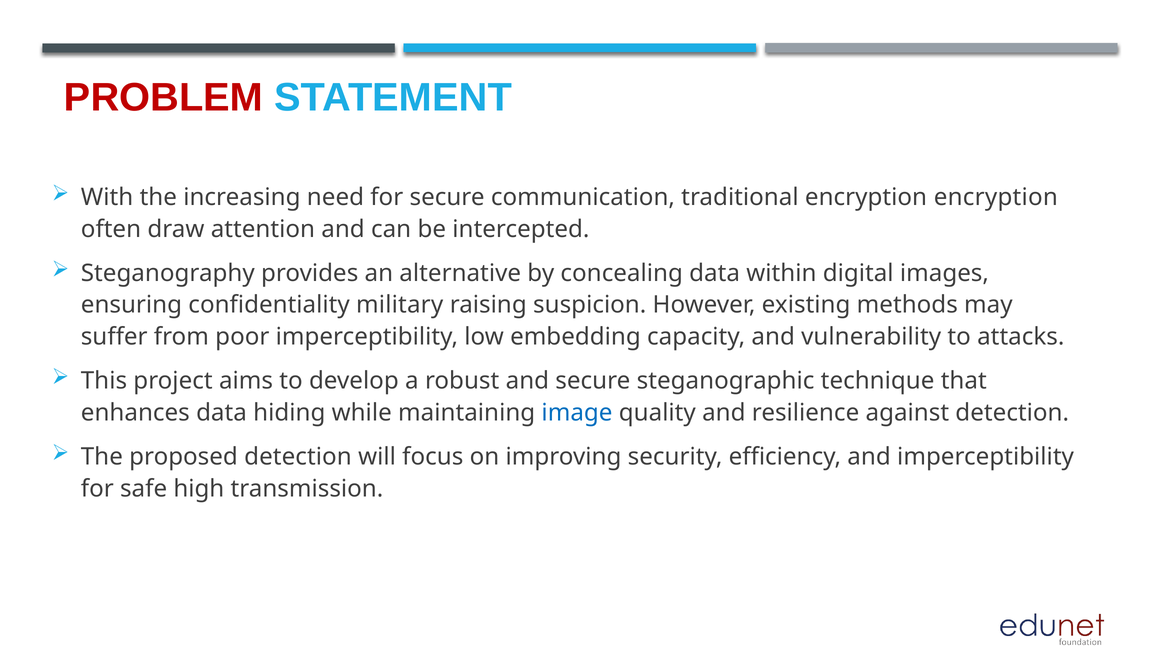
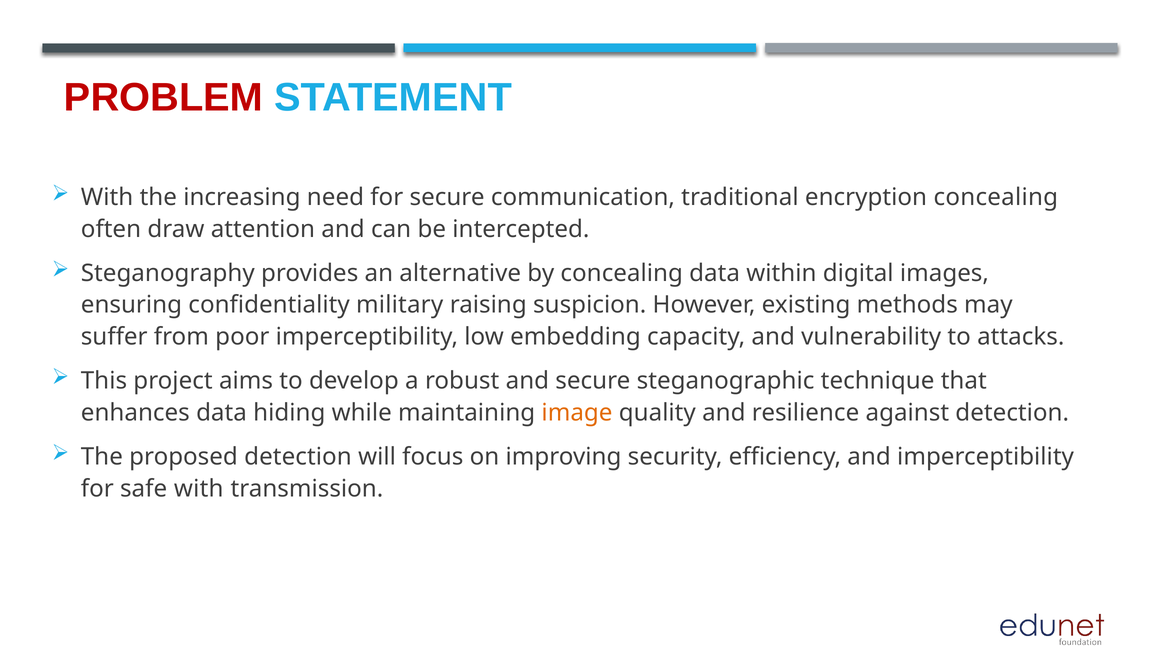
encryption encryption: encryption -> concealing
image colour: blue -> orange
safe high: high -> with
